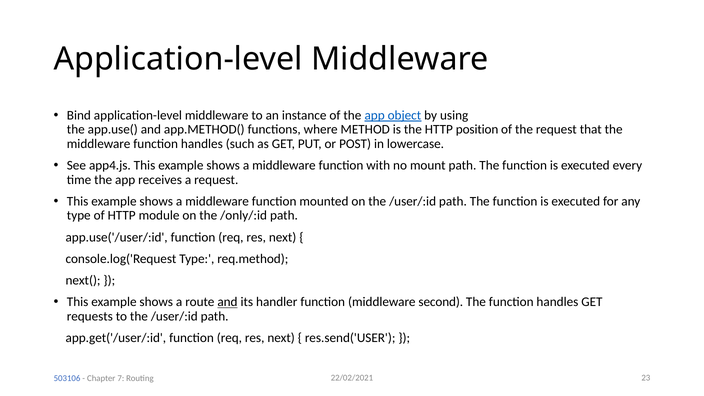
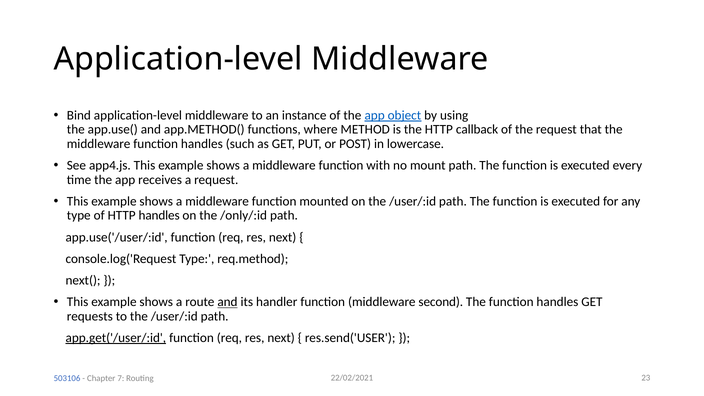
position: position -> callback
HTTP module: module -> handles
app.get('/user/:id underline: none -> present
